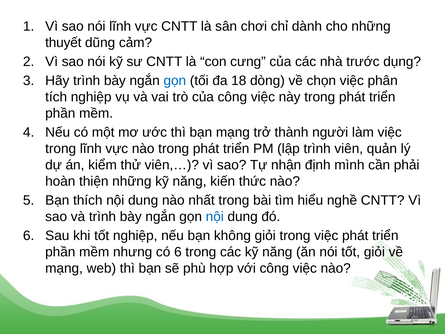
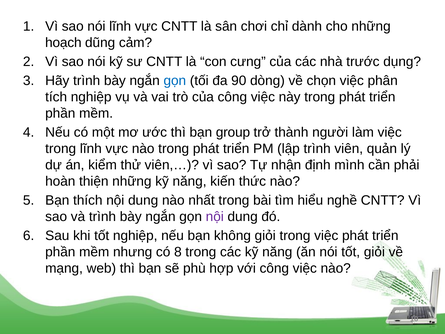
thuyết: thuyết -> hoạch
18: 18 -> 90
bạn mạng: mạng -> group
nội at (215, 216) colour: blue -> purple
có 6: 6 -> 8
